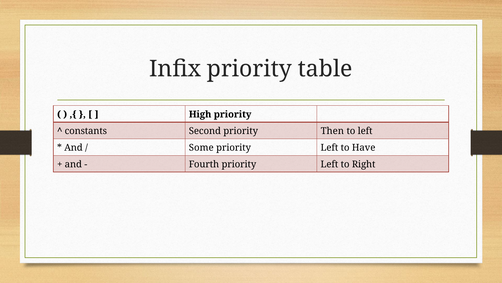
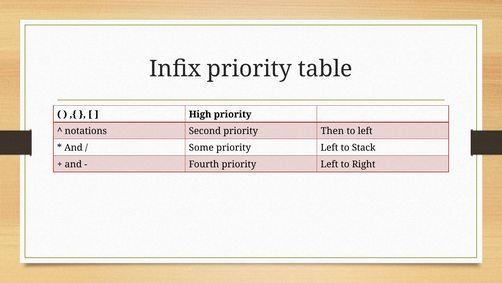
constants: constants -> notations
Have: Have -> Stack
